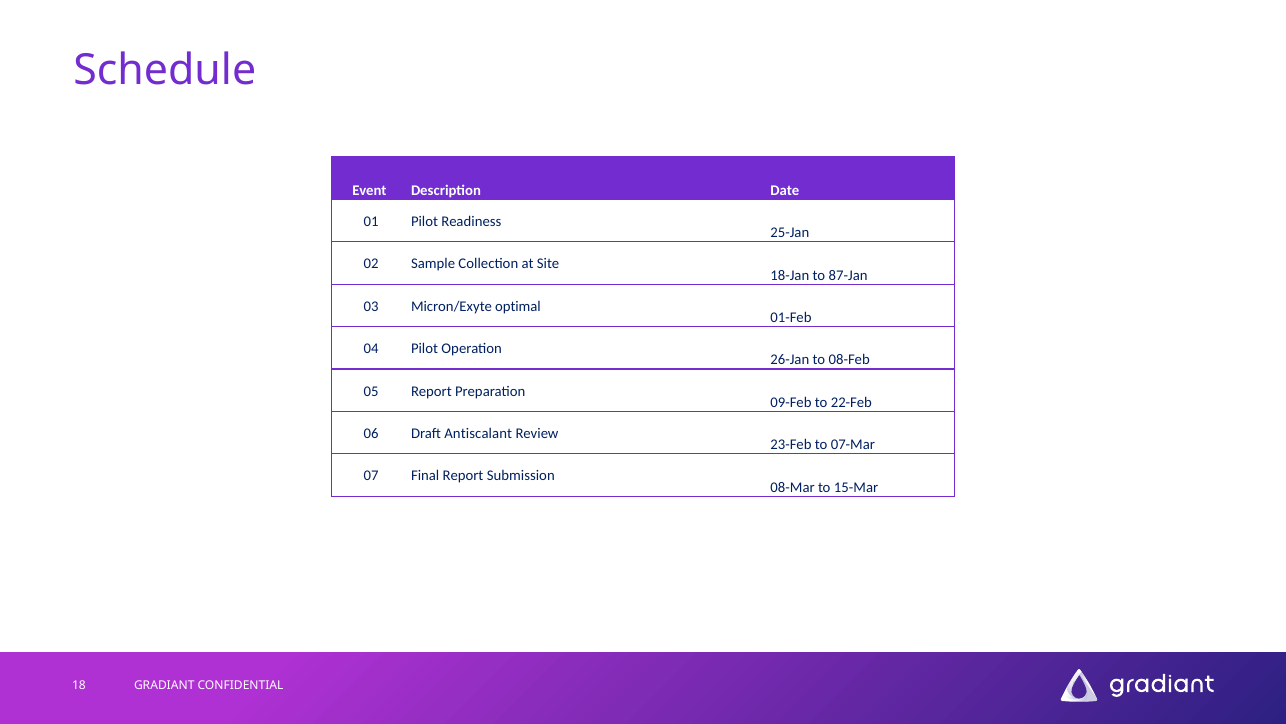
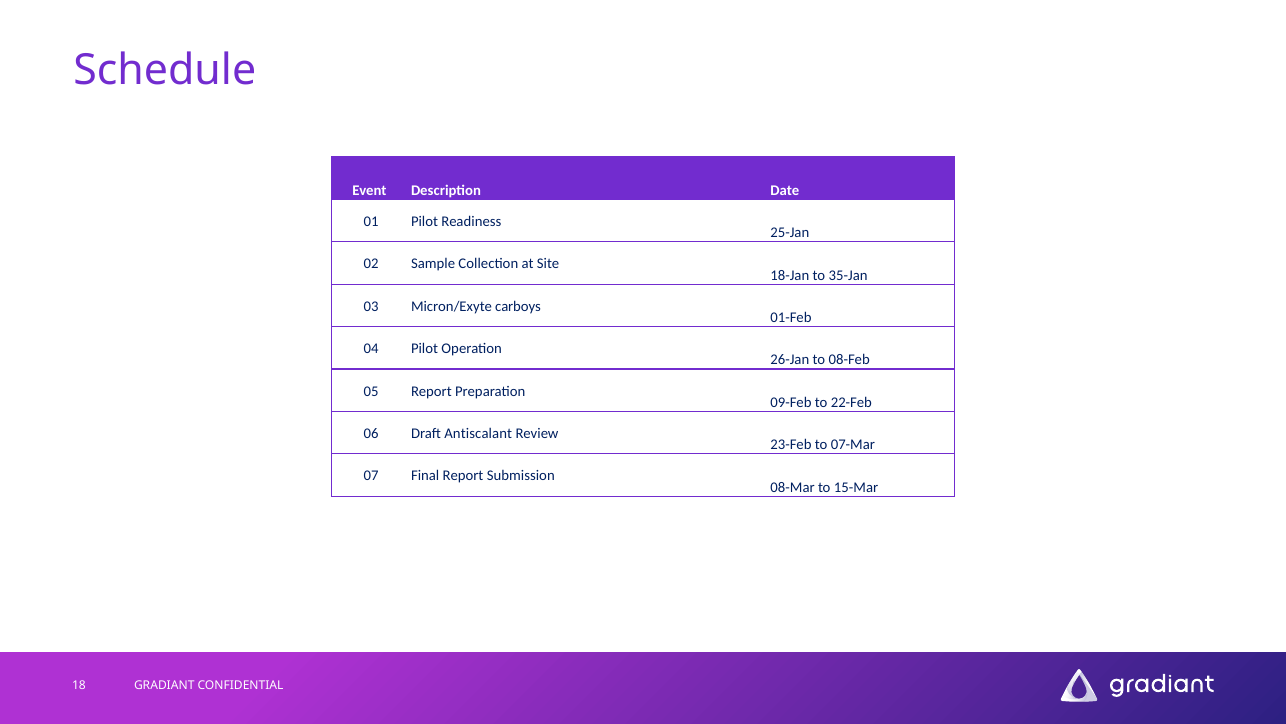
87-Jan: 87-Jan -> 35-Jan
optimal: optimal -> carboys
